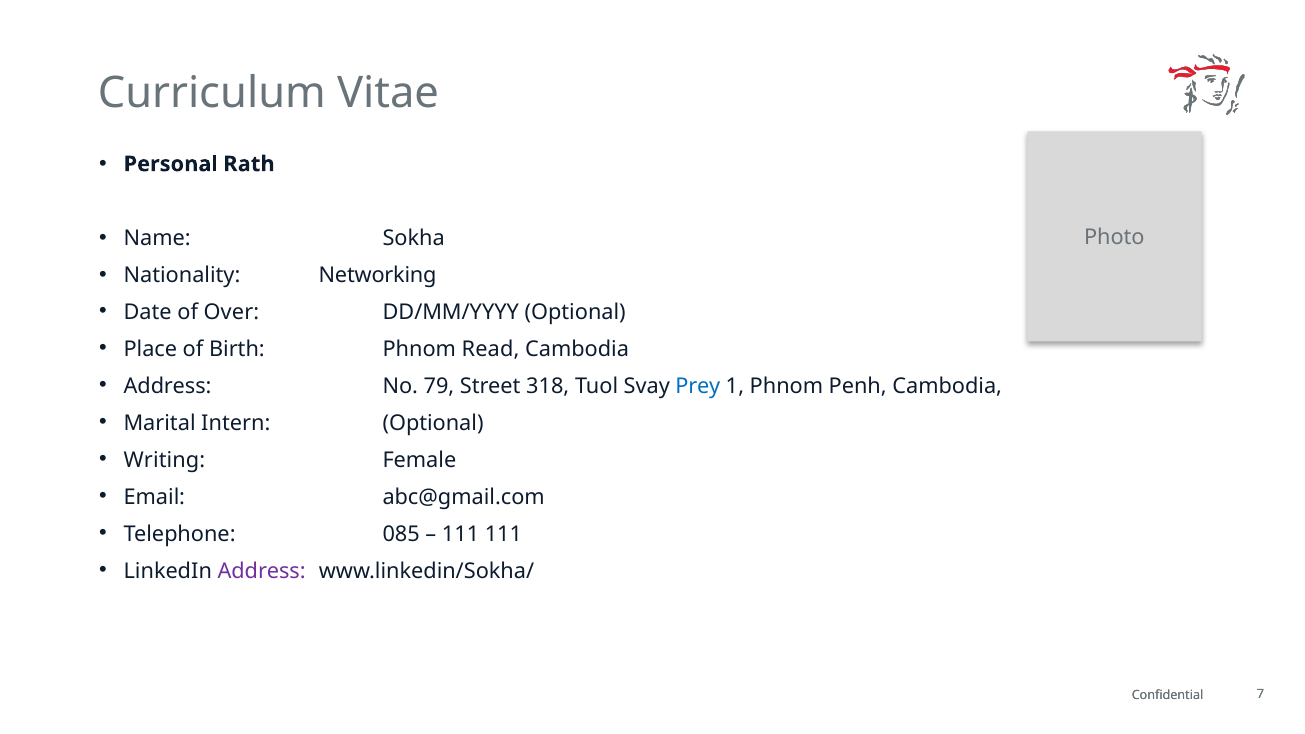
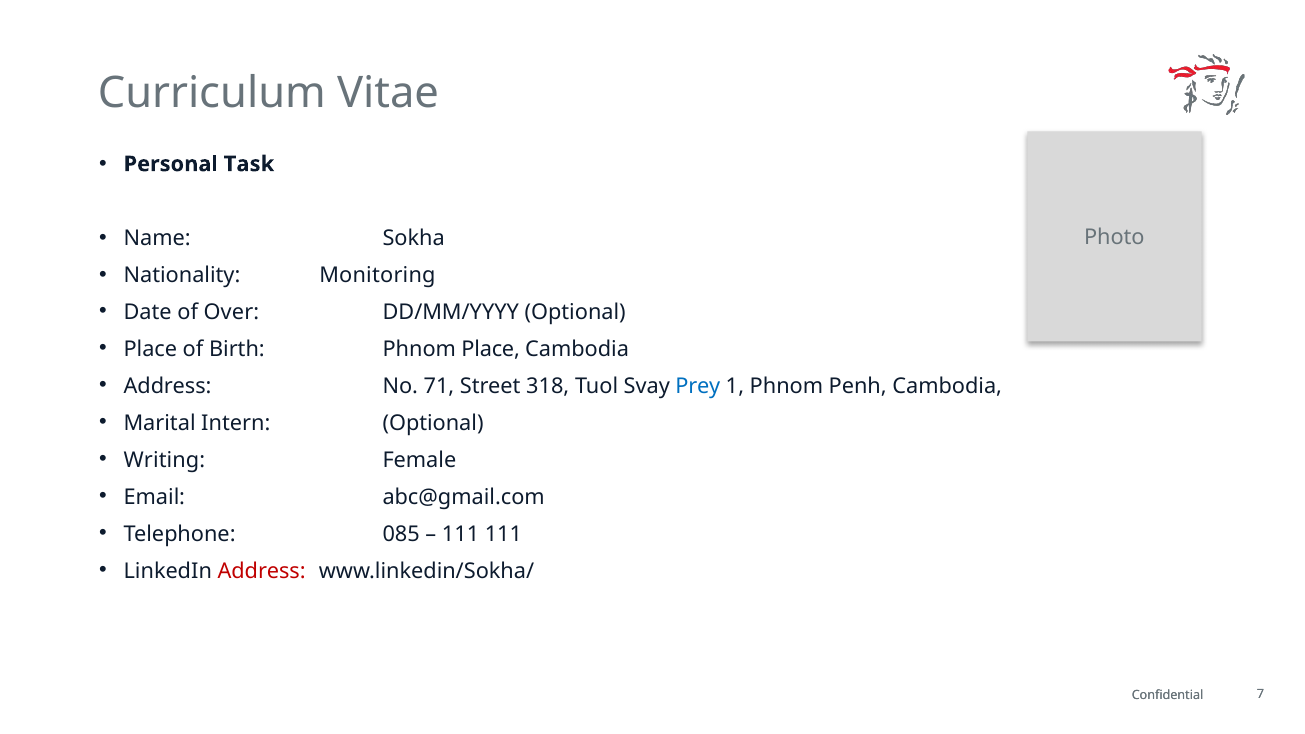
Rath: Rath -> Task
Networking: Networking -> Monitoring
Phnom Read: Read -> Place
79: 79 -> 71
Address at (262, 571) colour: purple -> red
